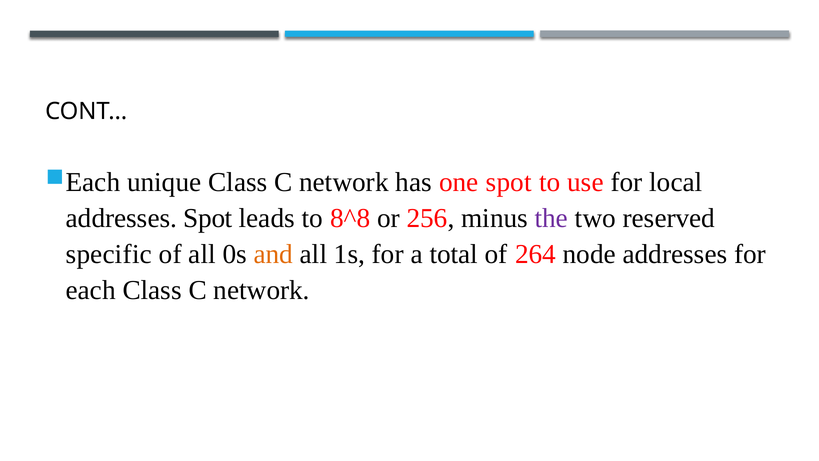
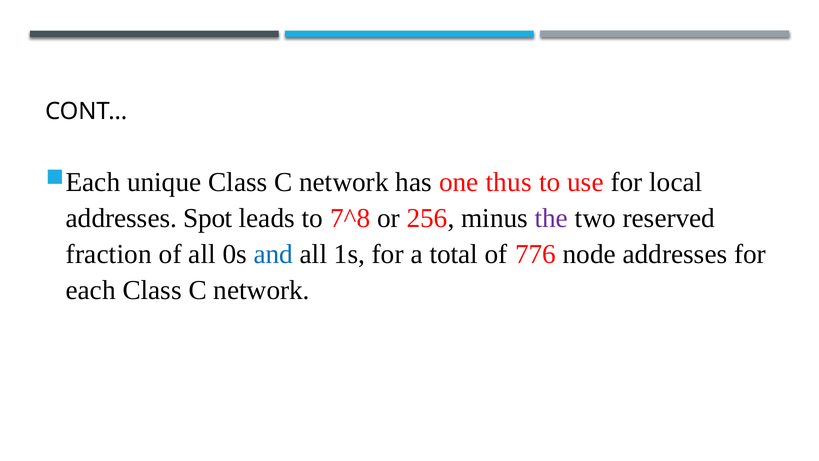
one spot: spot -> thus
8^8: 8^8 -> 7^8
specific: specific -> fraction
and colour: orange -> blue
264: 264 -> 776
